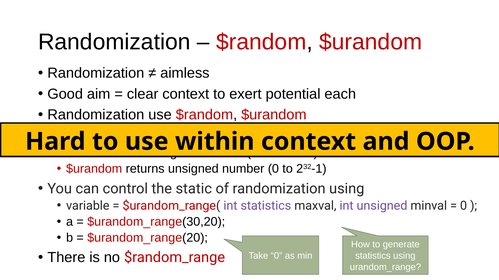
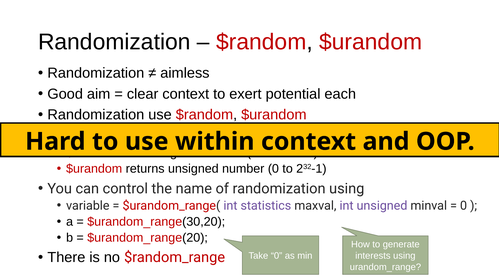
static: static -> name
statistics at (373, 256): statistics -> interests
